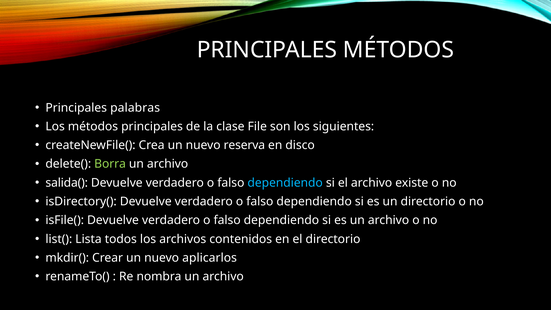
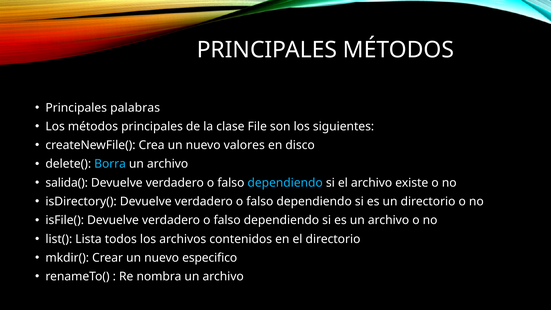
reserva: reserva -> valores
Borra colour: light green -> light blue
aplicarlos: aplicarlos -> especifico
